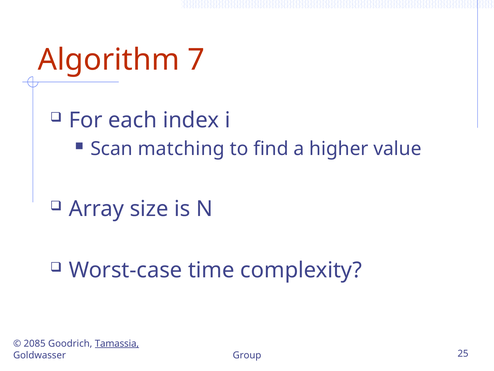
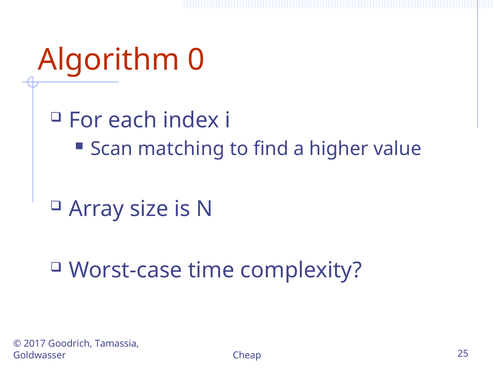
7: 7 -> 0
2085: 2085 -> 2017
Tamassia underline: present -> none
Group: Group -> Cheap
